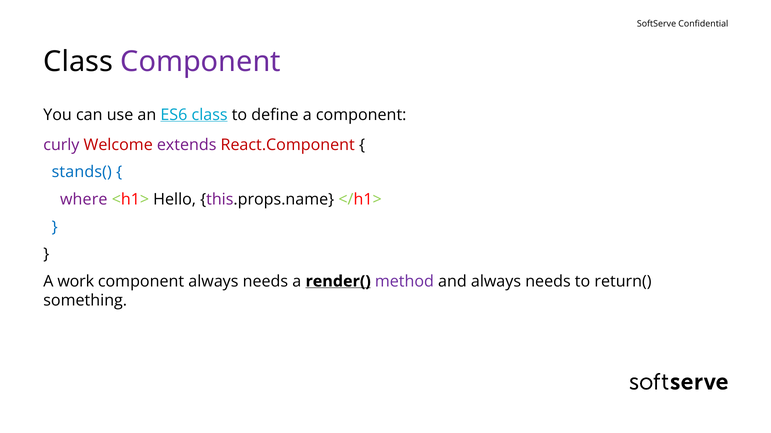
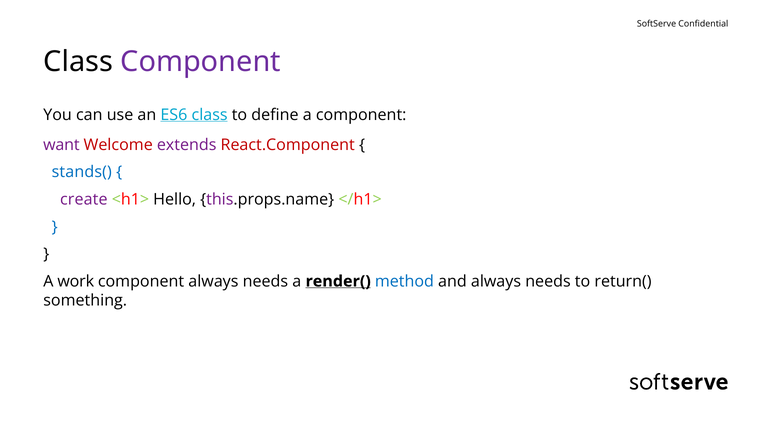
curly: curly -> want
where: where -> create
method colour: purple -> blue
